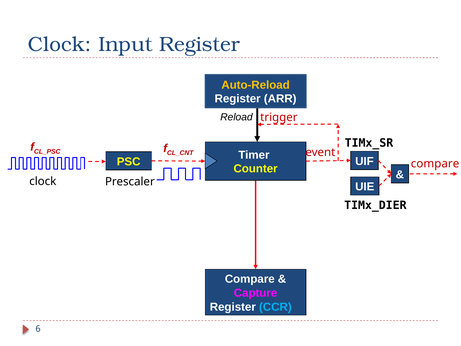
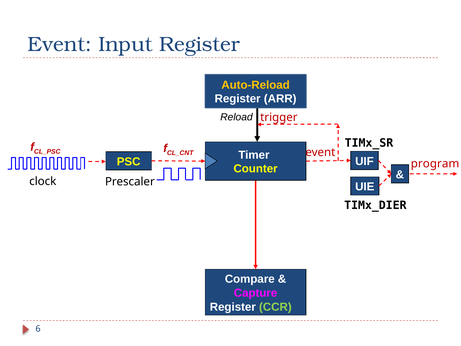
Clock at (60, 44): Clock -> Event
compare at (435, 164): compare -> program
CCR colour: light blue -> light green
